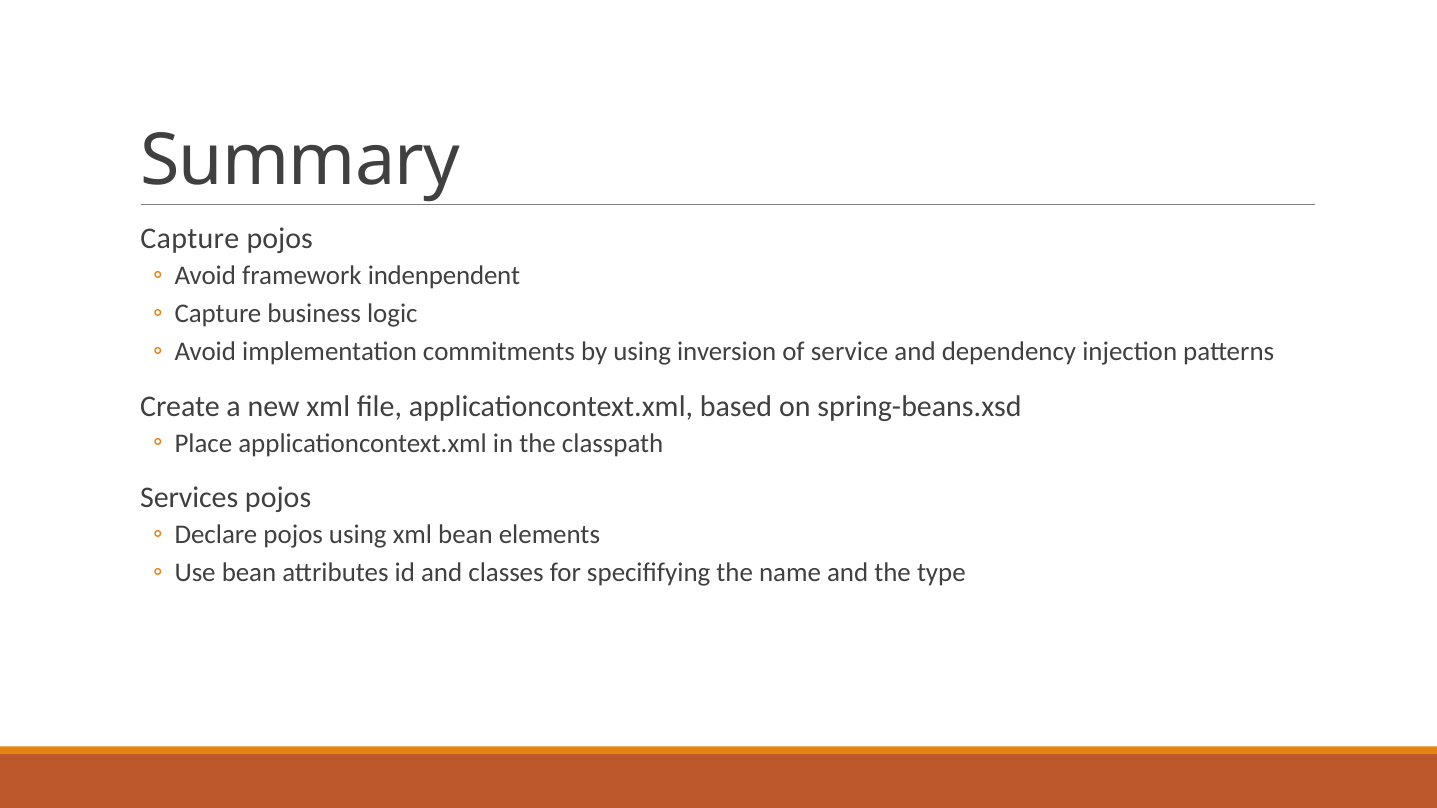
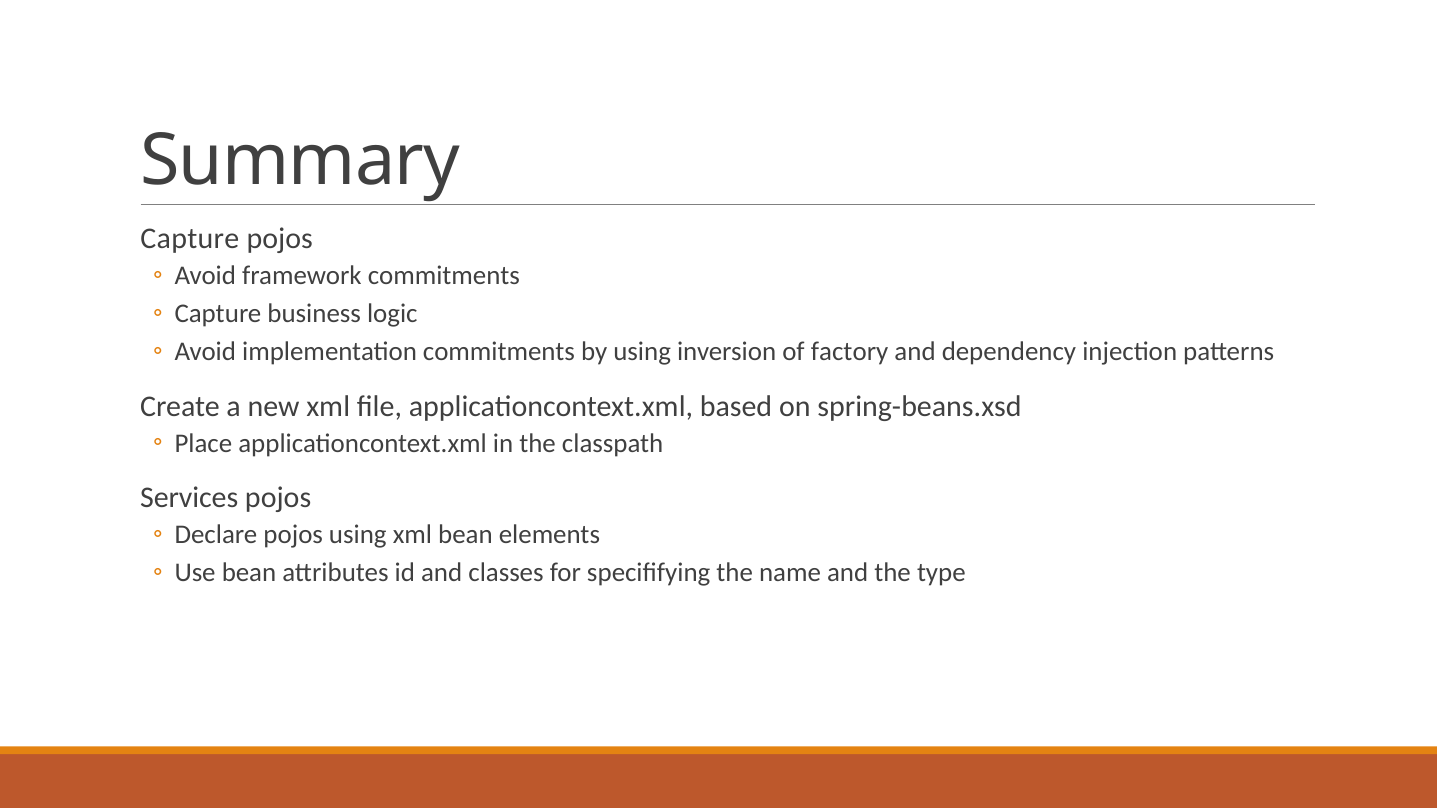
framework indenpendent: indenpendent -> commitments
service: service -> factory
